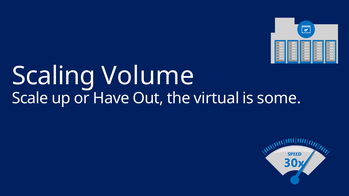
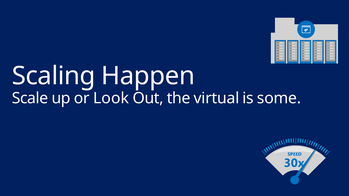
Volume: Volume -> Happen
Have: Have -> Look
